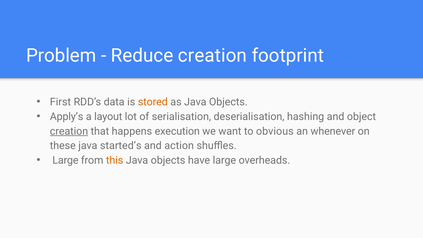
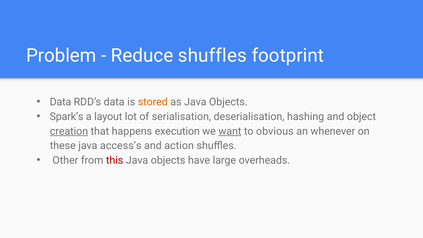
Reduce creation: creation -> shuffles
First at (60, 102): First -> Data
Apply’s: Apply’s -> Spark’s
want underline: none -> present
started’s: started’s -> access’s
Large at (65, 160): Large -> Other
this colour: orange -> red
